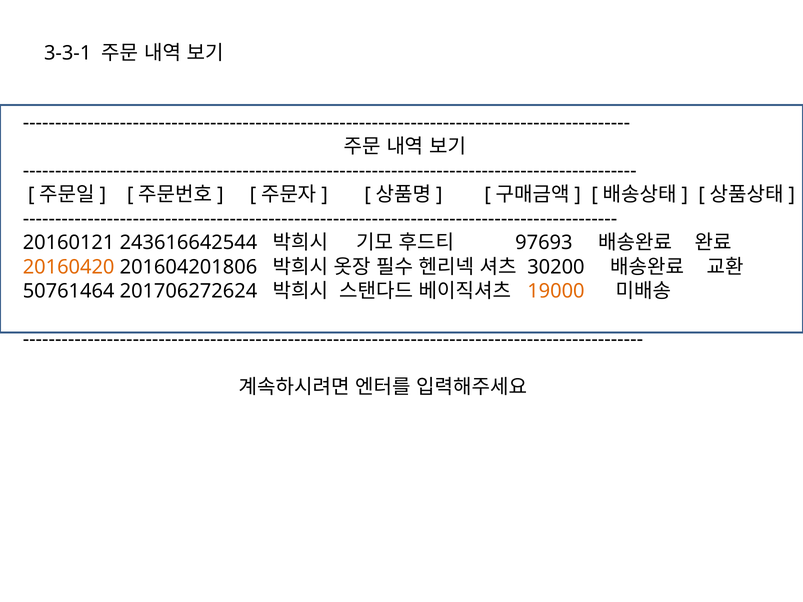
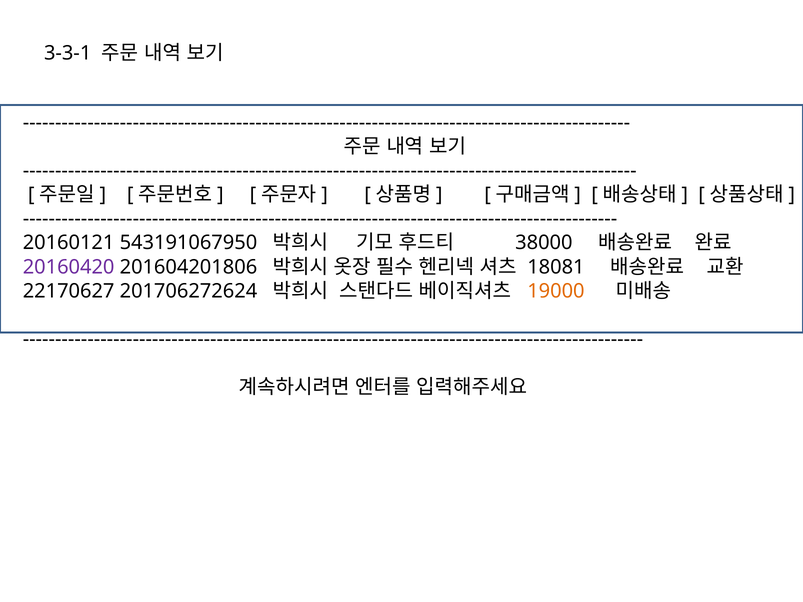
243616642544: 243616642544 -> 543191067950
97693: 97693 -> 38000
20160420 colour: orange -> purple
30200: 30200 -> 18081
50761464: 50761464 -> 22170627
